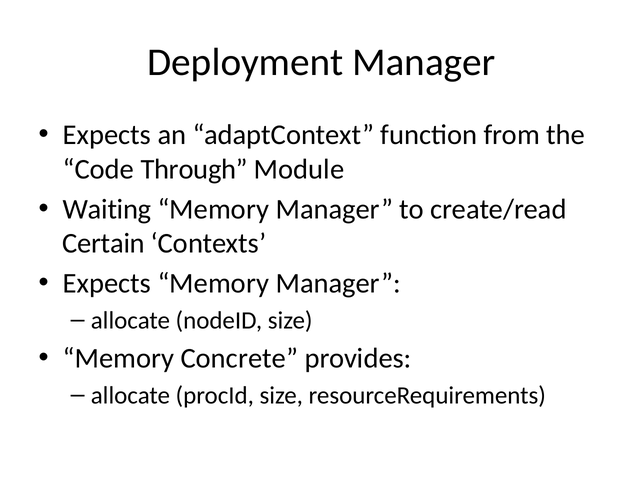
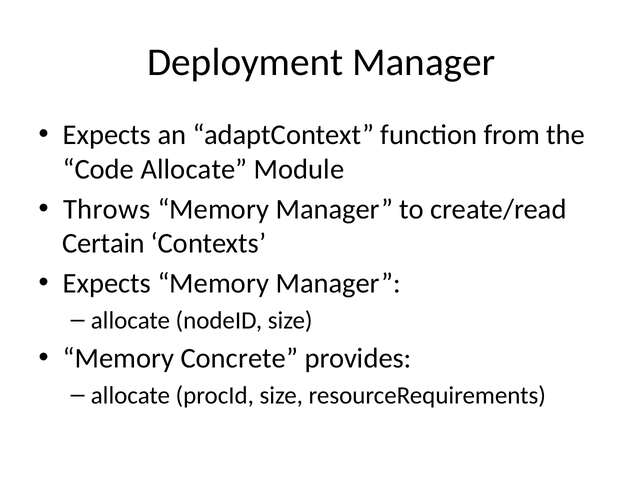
Code Through: Through -> Allocate
Waiting: Waiting -> Throws
